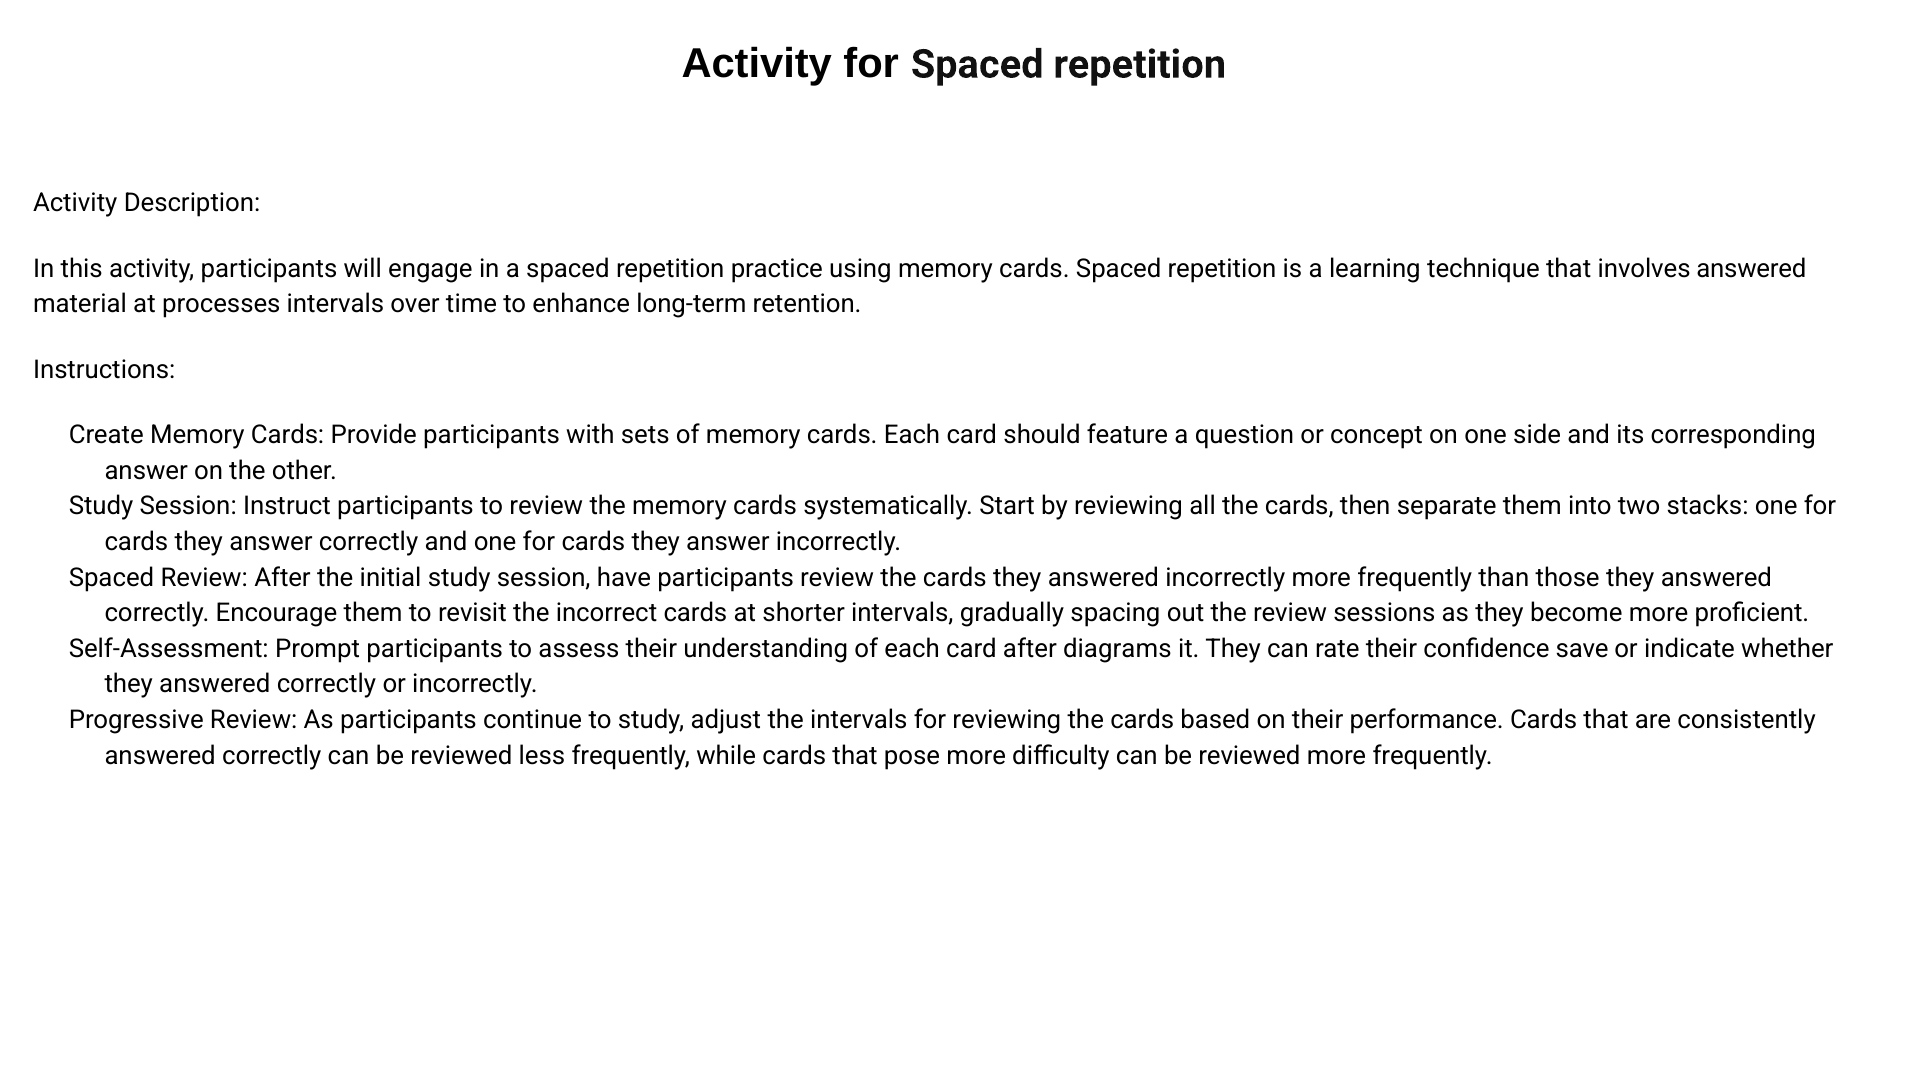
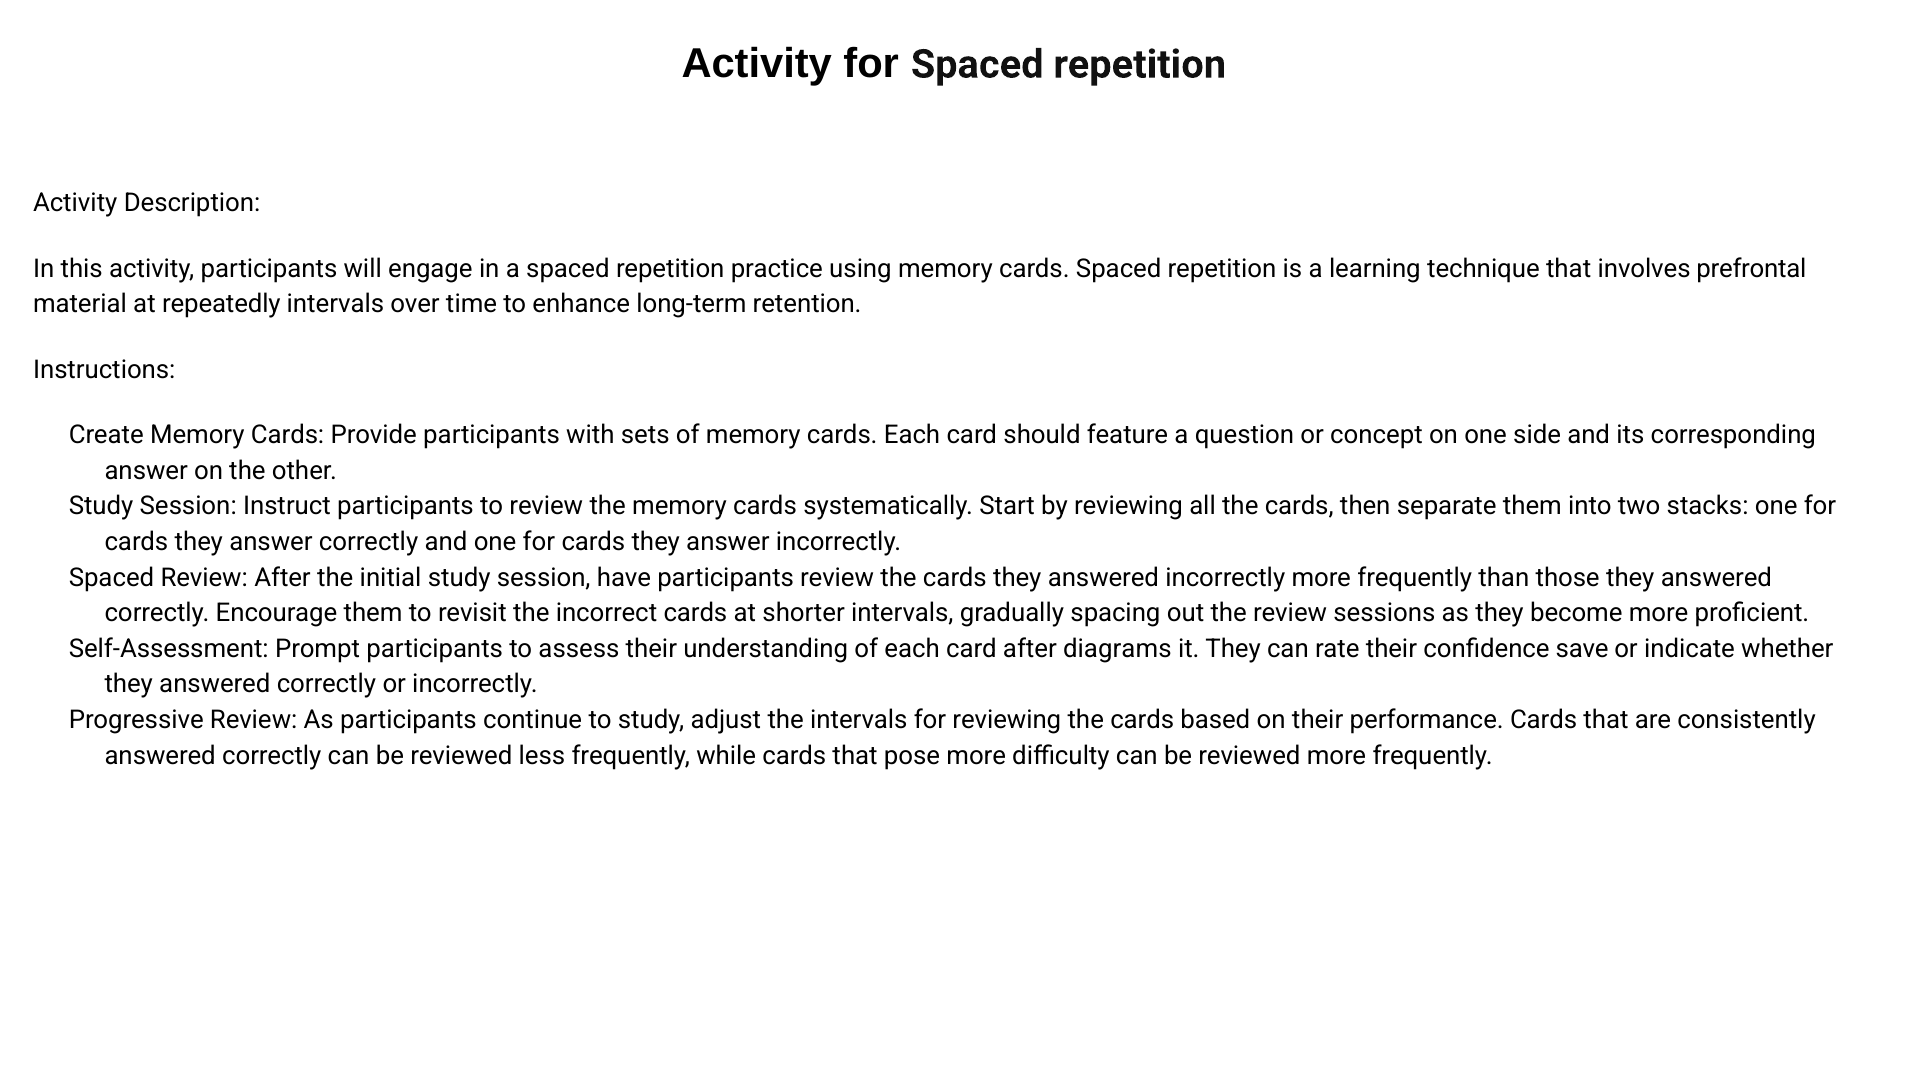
involves answered: answered -> prefrontal
processes: processes -> repeatedly
